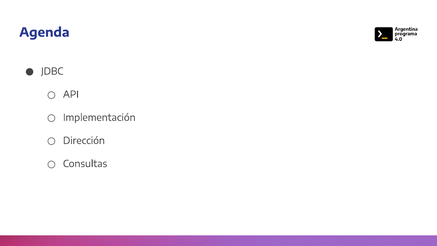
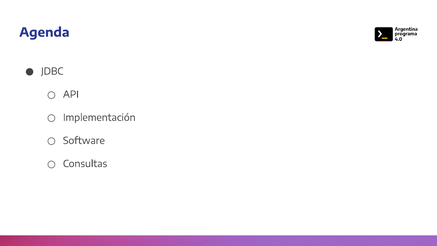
Dirección: Dirección -> Software
